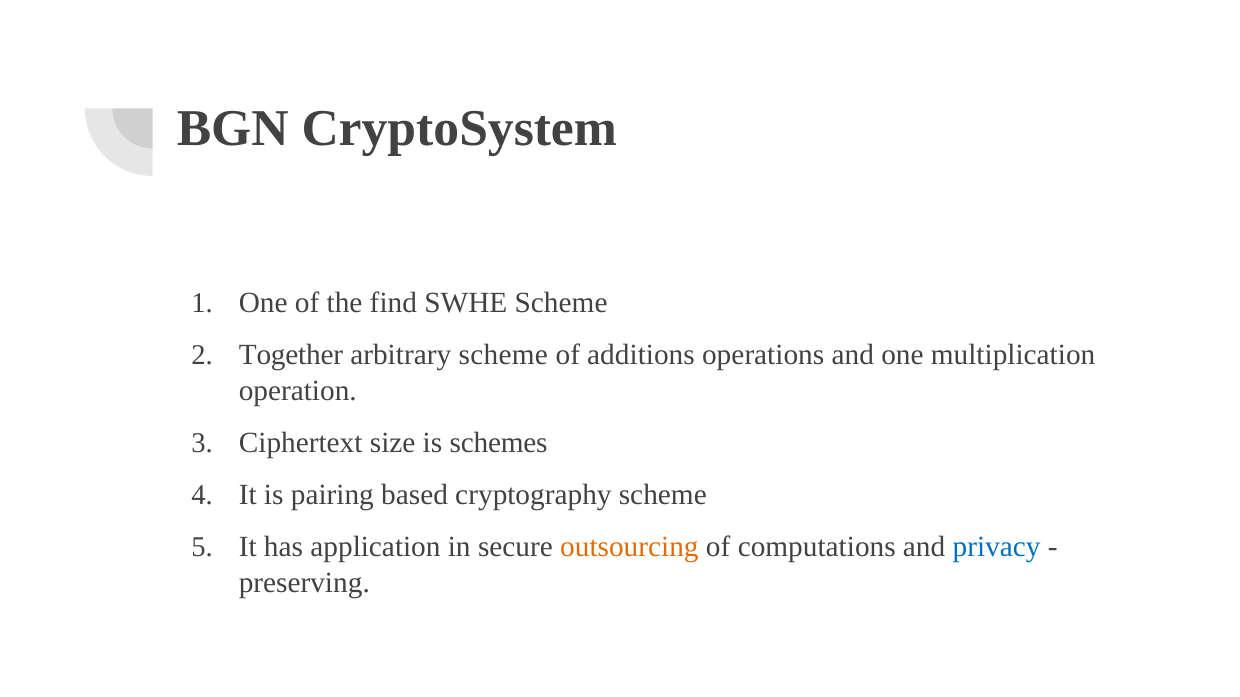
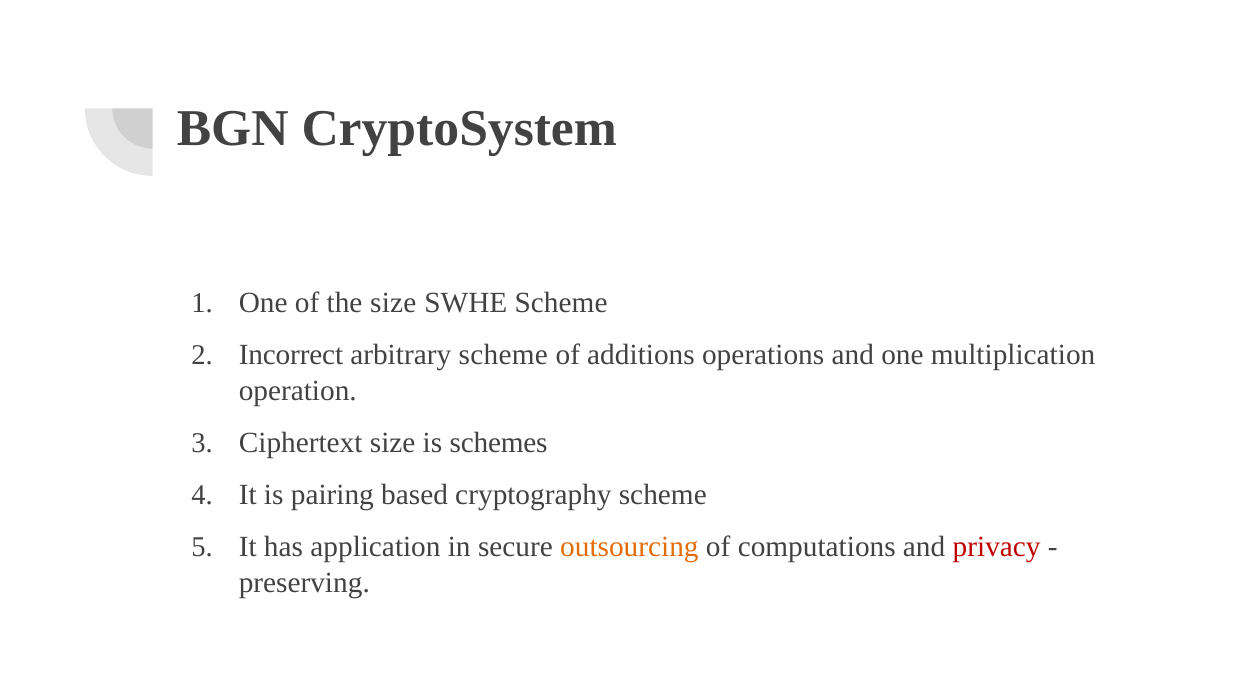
the find: find -> size
Together: Together -> Incorrect
privacy colour: blue -> red
